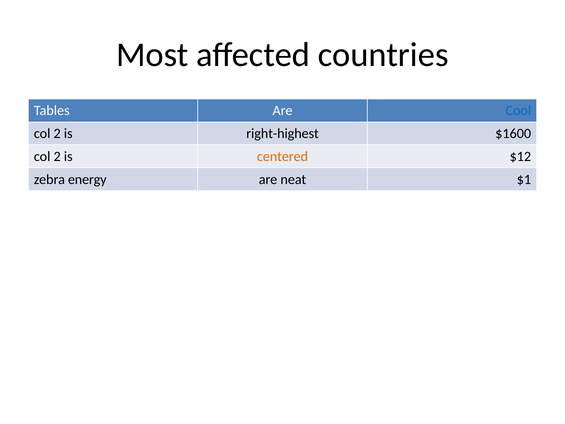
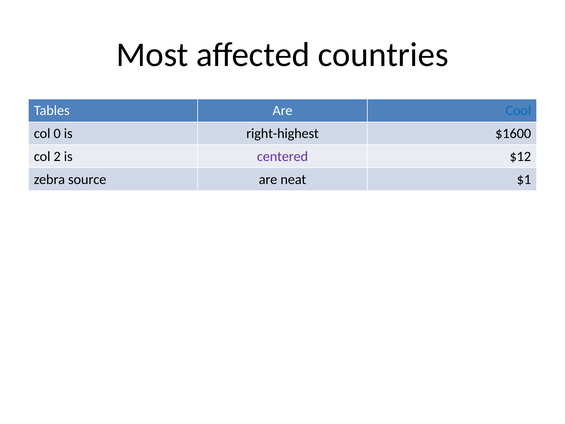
2 at (57, 133): 2 -> 0
centered colour: orange -> purple
energy: energy -> source
